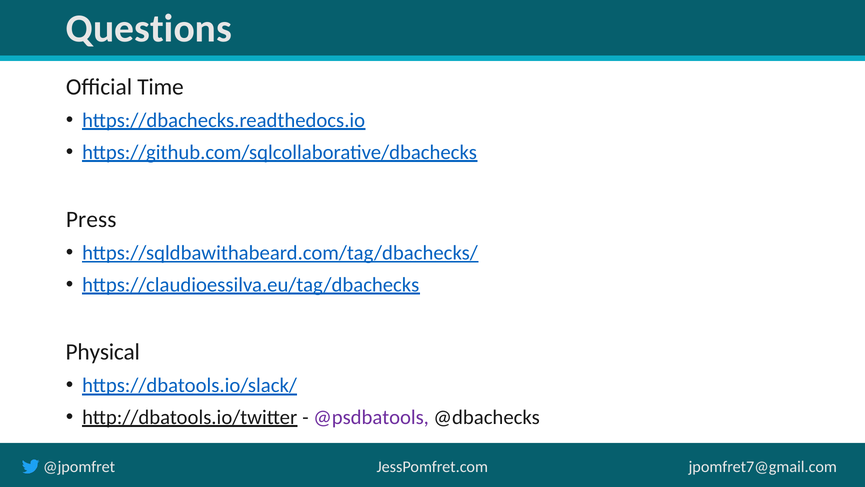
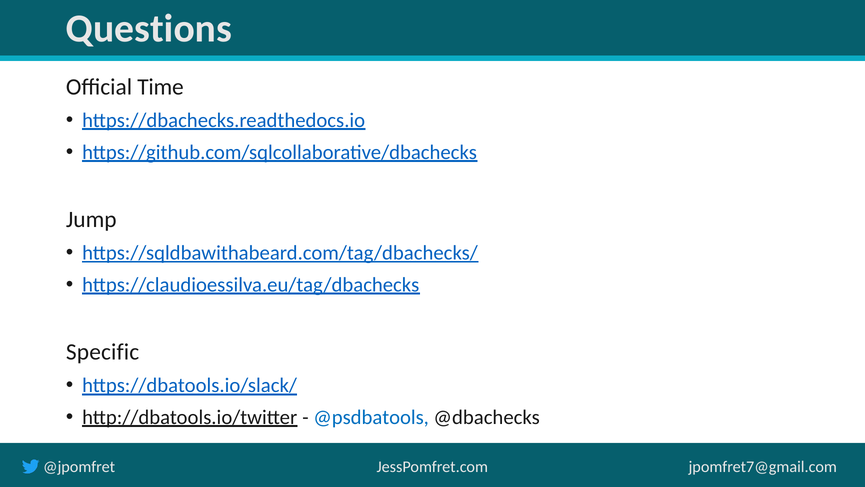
Press: Press -> Jump
Physical: Physical -> Specific
@psdbatools colour: purple -> blue
